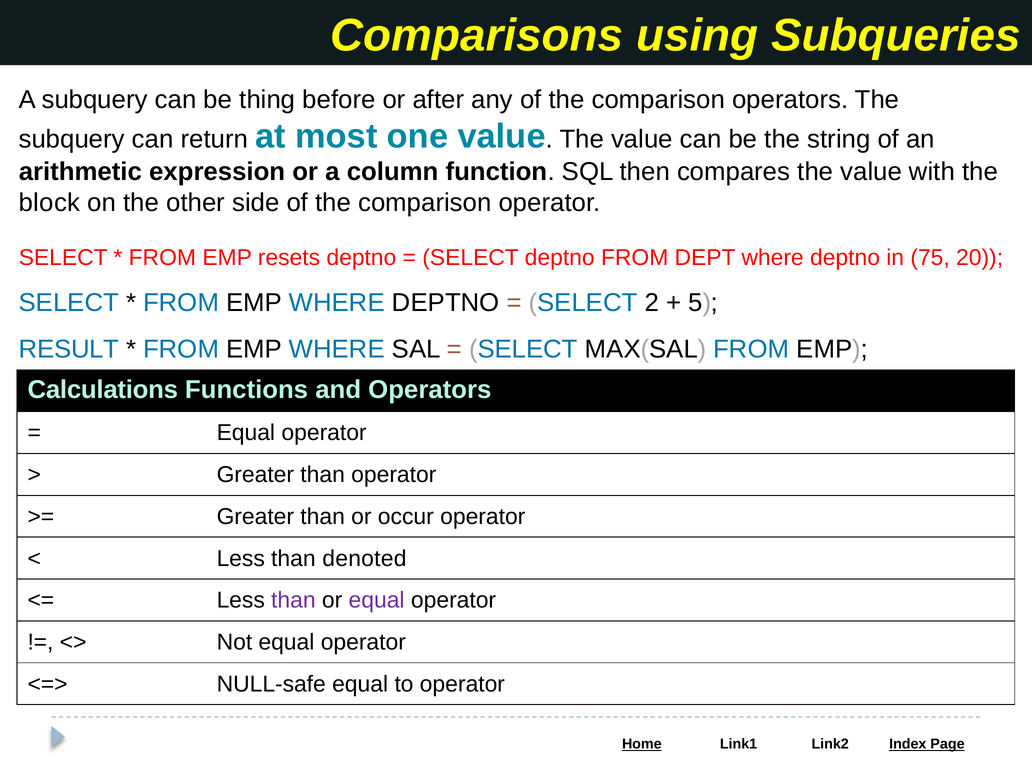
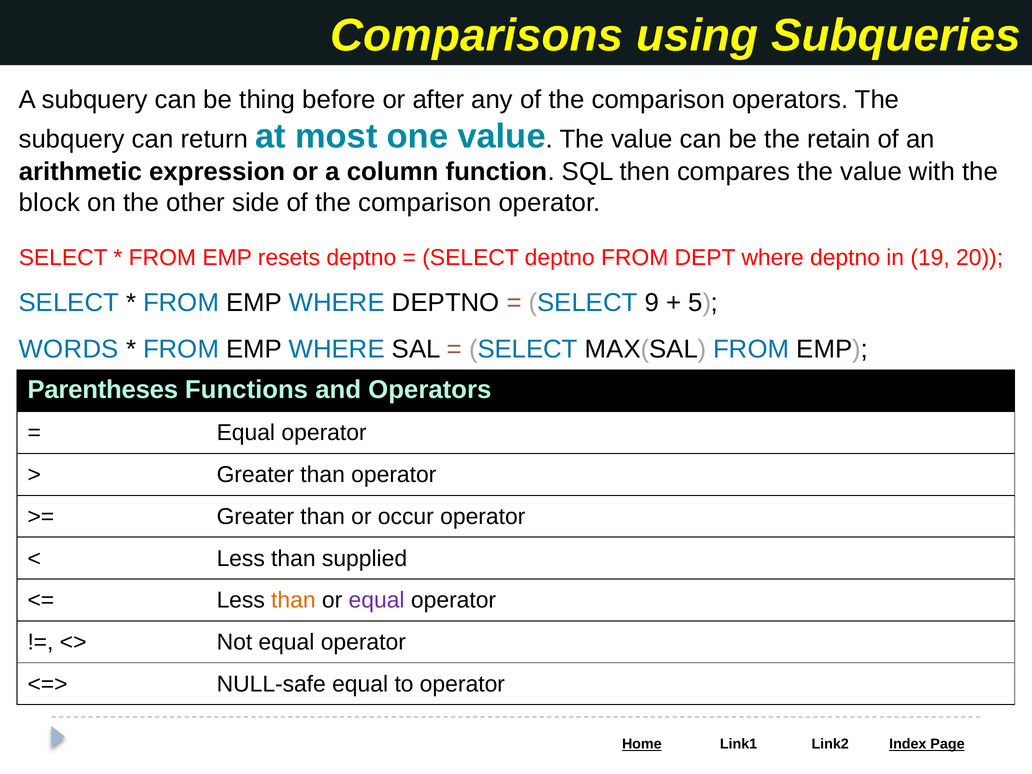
string: string -> retain
75: 75 -> 19
2: 2 -> 9
RESULT: RESULT -> WORDS
Calculations: Calculations -> Parentheses
denoted: denoted -> supplied
than at (293, 600) colour: purple -> orange
